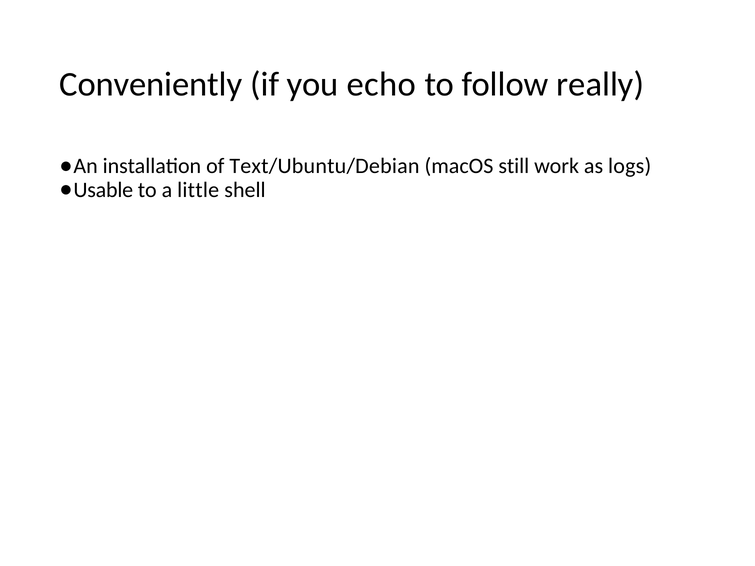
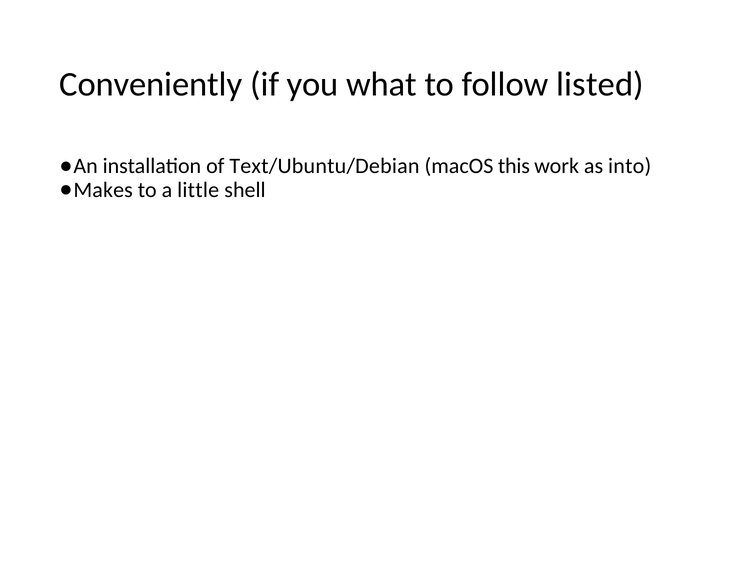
echo: echo -> what
really: really -> listed
still: still -> this
logs: logs -> into
Usable: Usable -> Makes
